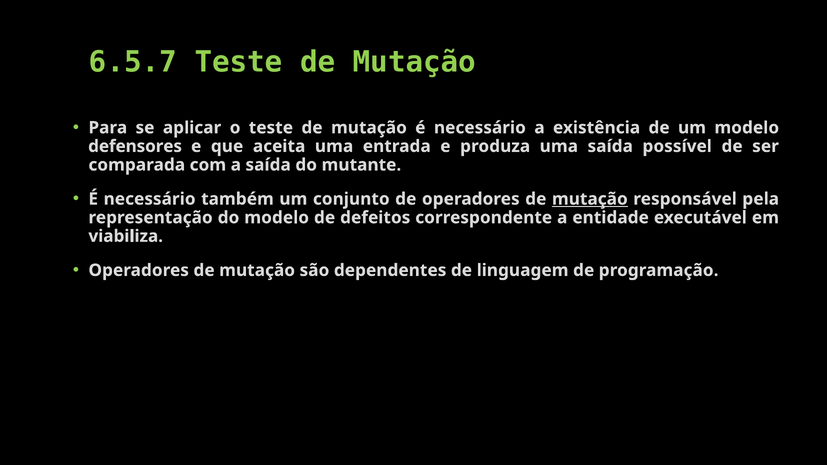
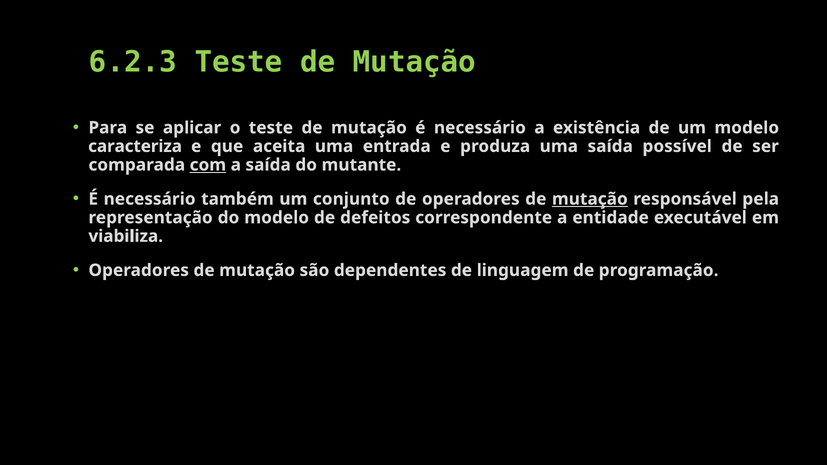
6.5.7: 6.5.7 -> 6.2.3
defensores: defensores -> caracteriza
com underline: none -> present
